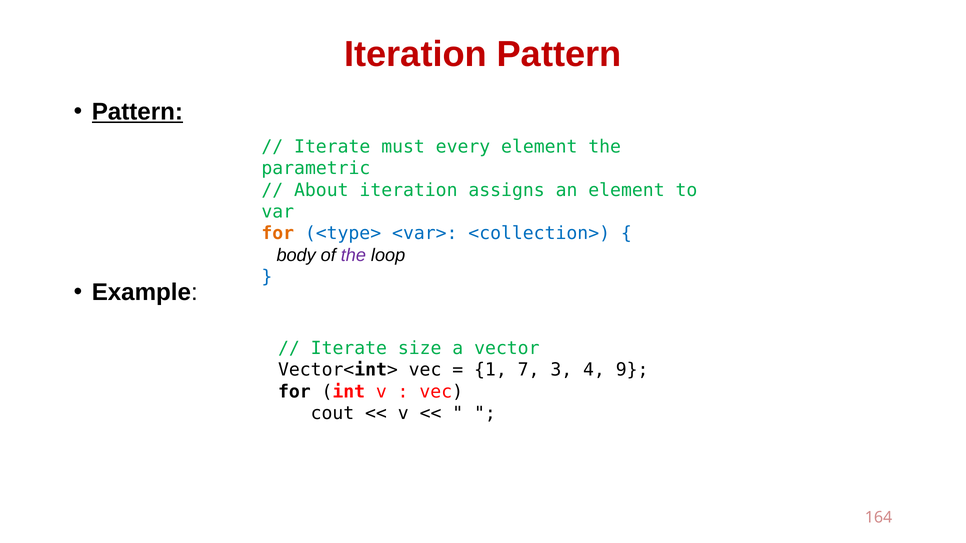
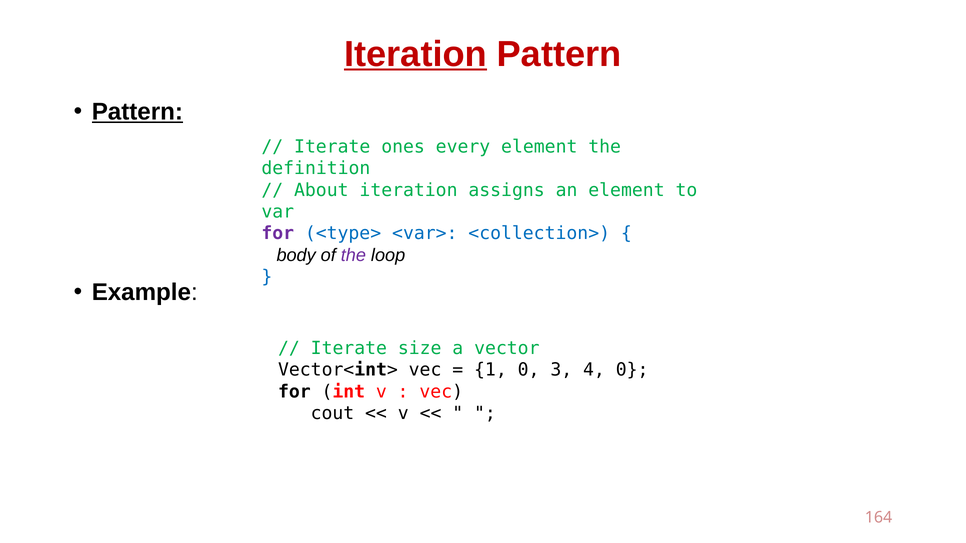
Iteration at (415, 54) underline: none -> present
must: must -> ones
parametric: parametric -> definition
for at (278, 234) colour: orange -> purple
1 7: 7 -> 0
4 9: 9 -> 0
